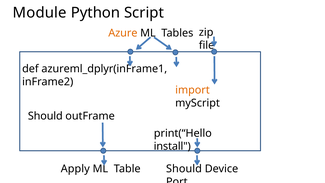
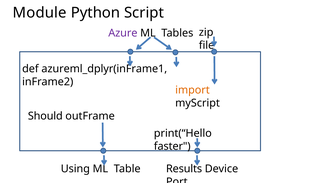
Azure colour: orange -> purple
install: install -> faster
Apply: Apply -> Using
Table Should: Should -> Results
